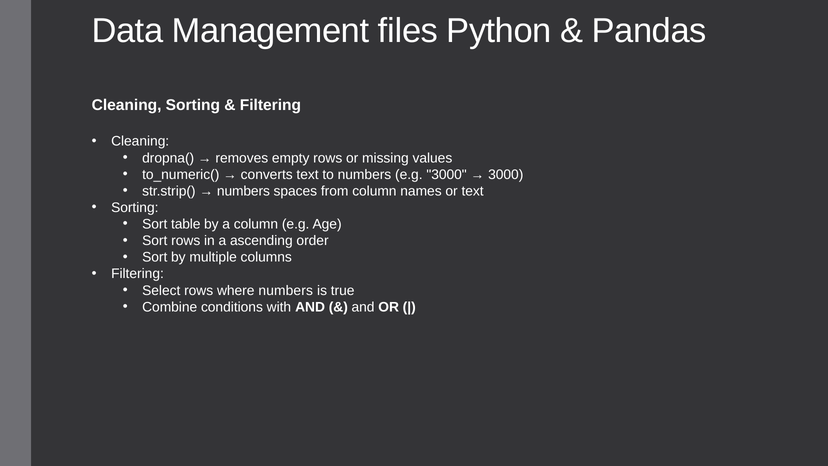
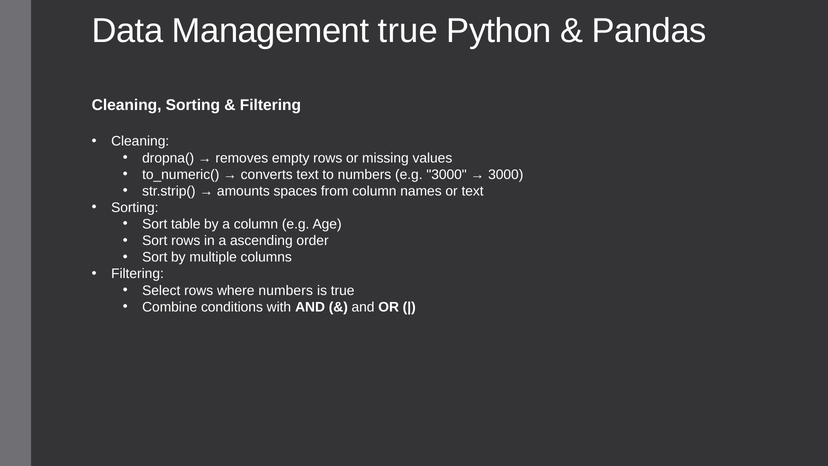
Management files: files -> true
numbers at (243, 191): numbers -> amounts
